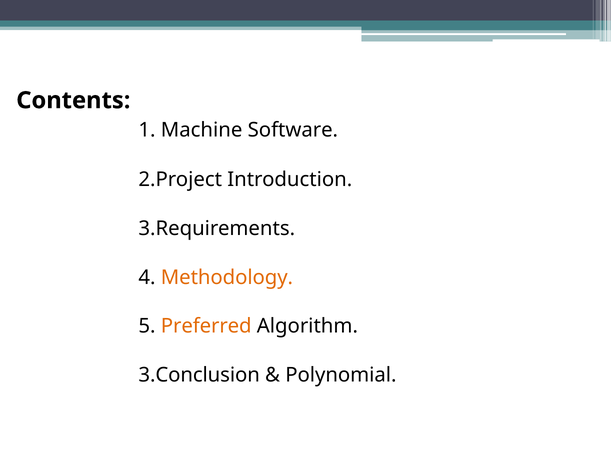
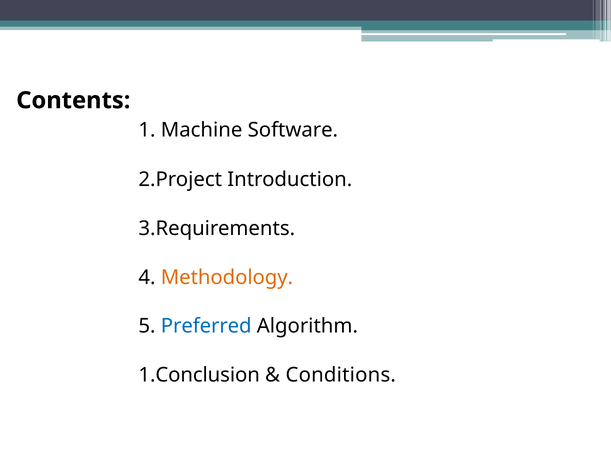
Preferred colour: orange -> blue
3.Conclusion: 3.Conclusion -> 1.Conclusion
Polynomial: Polynomial -> Conditions
